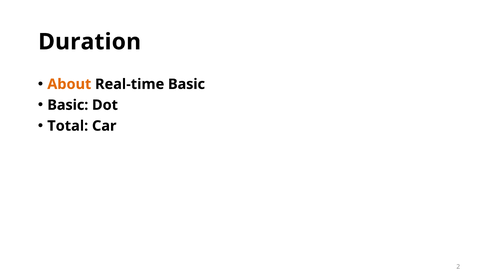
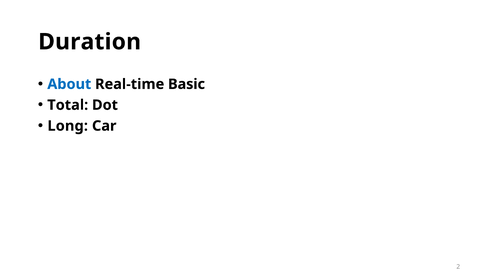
About colour: orange -> blue
Basic at (68, 105): Basic -> Total
Total: Total -> Long
